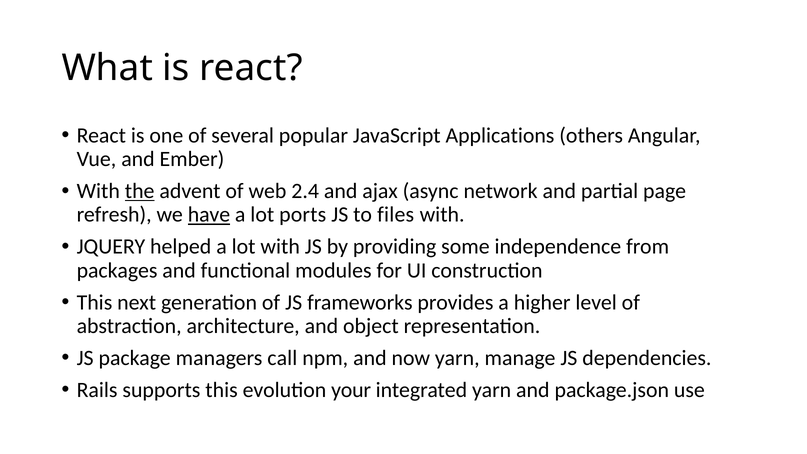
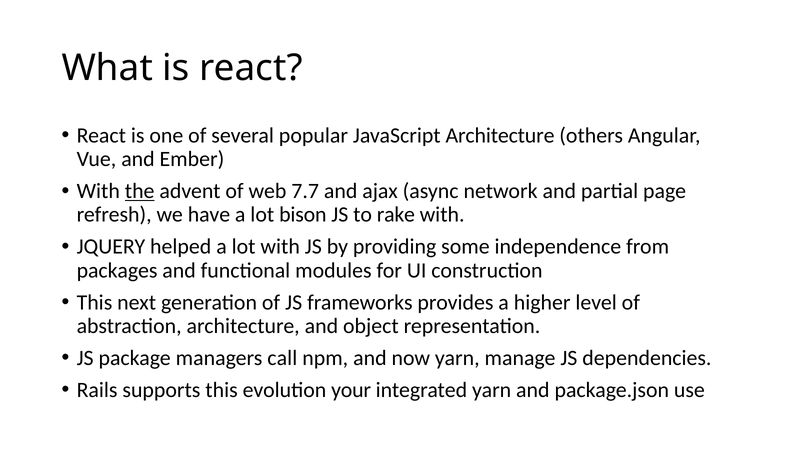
JavaScript Applications: Applications -> Architecture
2.4: 2.4 -> 7.7
have underline: present -> none
ports: ports -> bison
files: files -> rake
